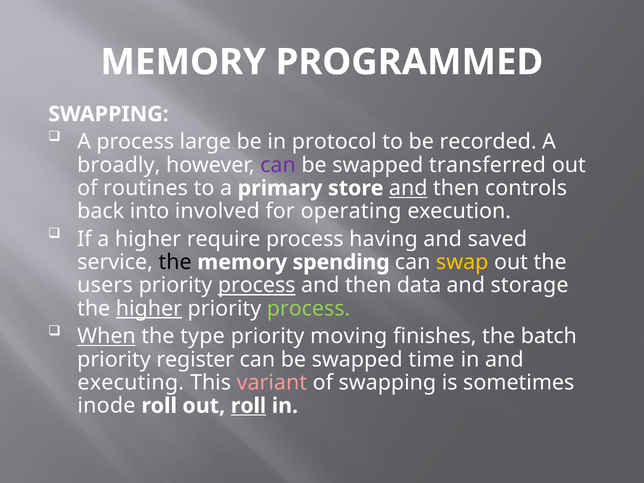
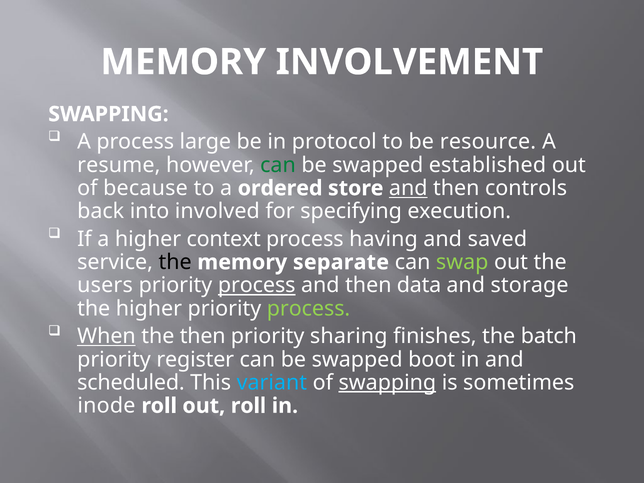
PROGRAMMED: PROGRAMMED -> INVOLVEMENT
recorded: recorded -> resource
broadly: broadly -> resume
can at (278, 165) colour: purple -> green
transferred: transferred -> established
routines: routines -> because
primary: primary -> ordered
operating: operating -> specifying
require: require -> context
spending: spending -> separate
swap colour: yellow -> light green
higher at (149, 309) underline: present -> none
the type: type -> then
moving: moving -> sharing
time: time -> boot
executing: executing -> scheduled
variant colour: pink -> light blue
swapping at (387, 383) underline: none -> present
roll at (249, 406) underline: present -> none
